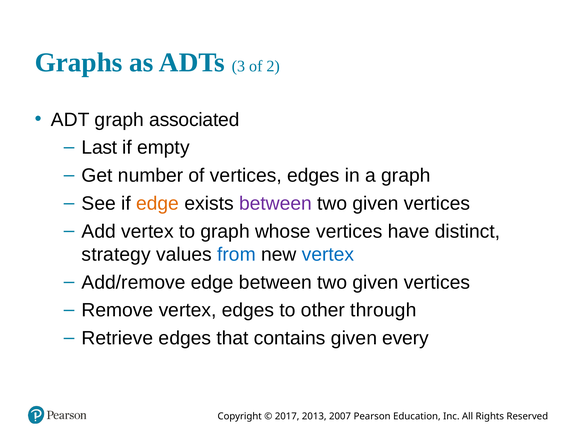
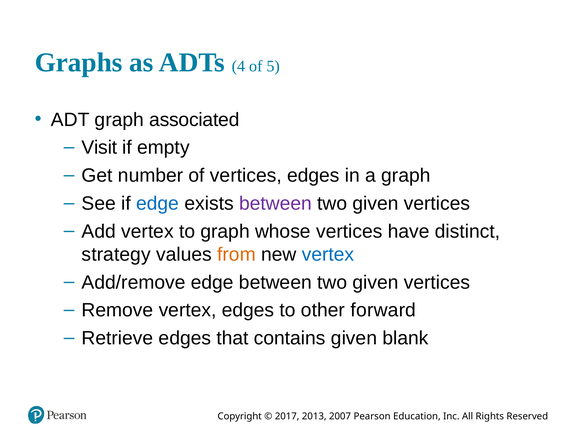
3: 3 -> 4
2: 2 -> 5
Last: Last -> Visit
edge at (158, 204) colour: orange -> blue
from colour: blue -> orange
through: through -> forward
every: every -> blank
